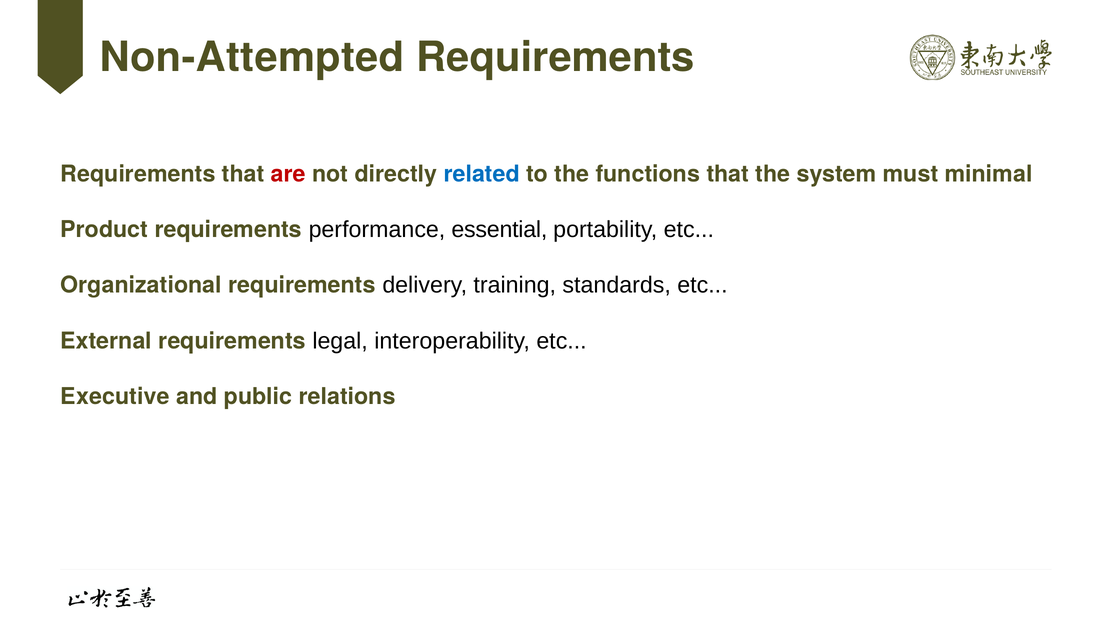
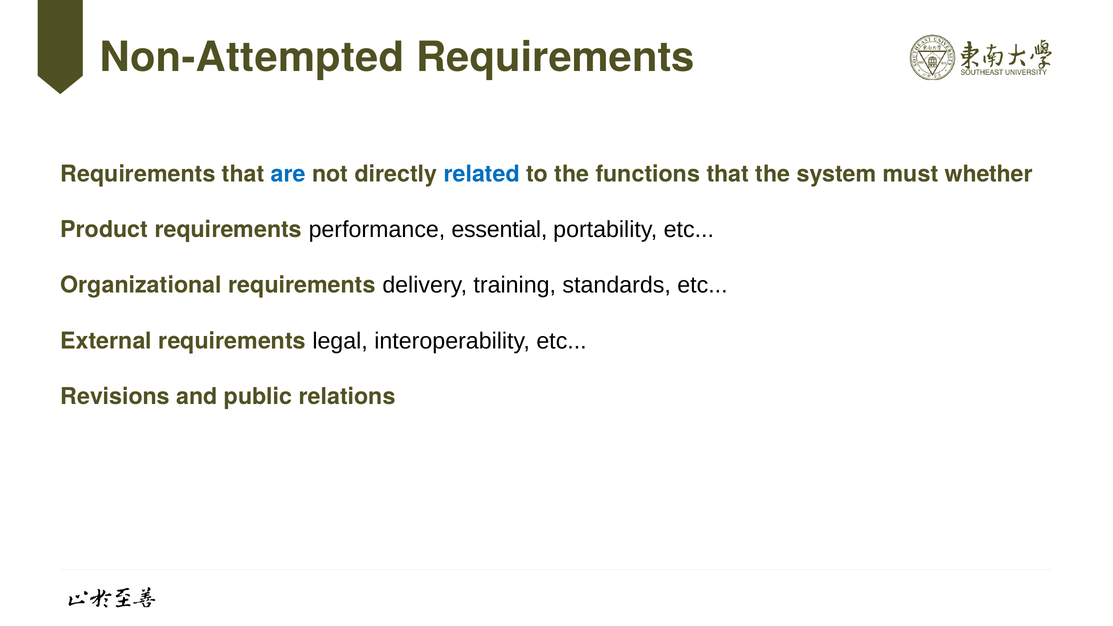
are colour: red -> blue
minimal: minimal -> whether
Executive: Executive -> Revisions
